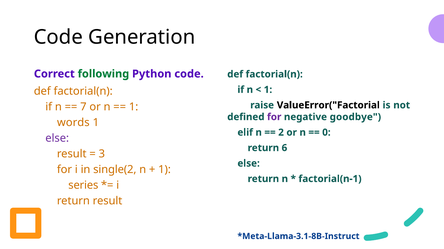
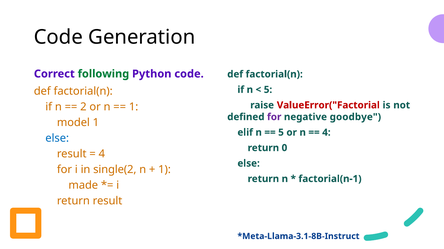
1 at (268, 90): 1 -> 5
ValueError("Factorial colour: black -> red
7: 7 -> 2
words: words -> model
2 at (281, 133): 2 -> 5
0 at (326, 133): 0 -> 4
else at (57, 139) colour: purple -> blue
6: 6 -> 0
3 at (102, 154): 3 -> 4
series: series -> made
